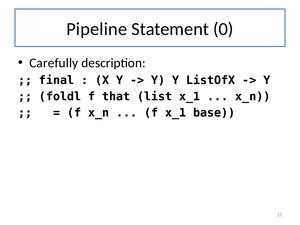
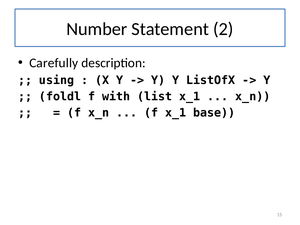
Pipeline: Pipeline -> Number
0: 0 -> 2
final: final -> using
that: that -> with
